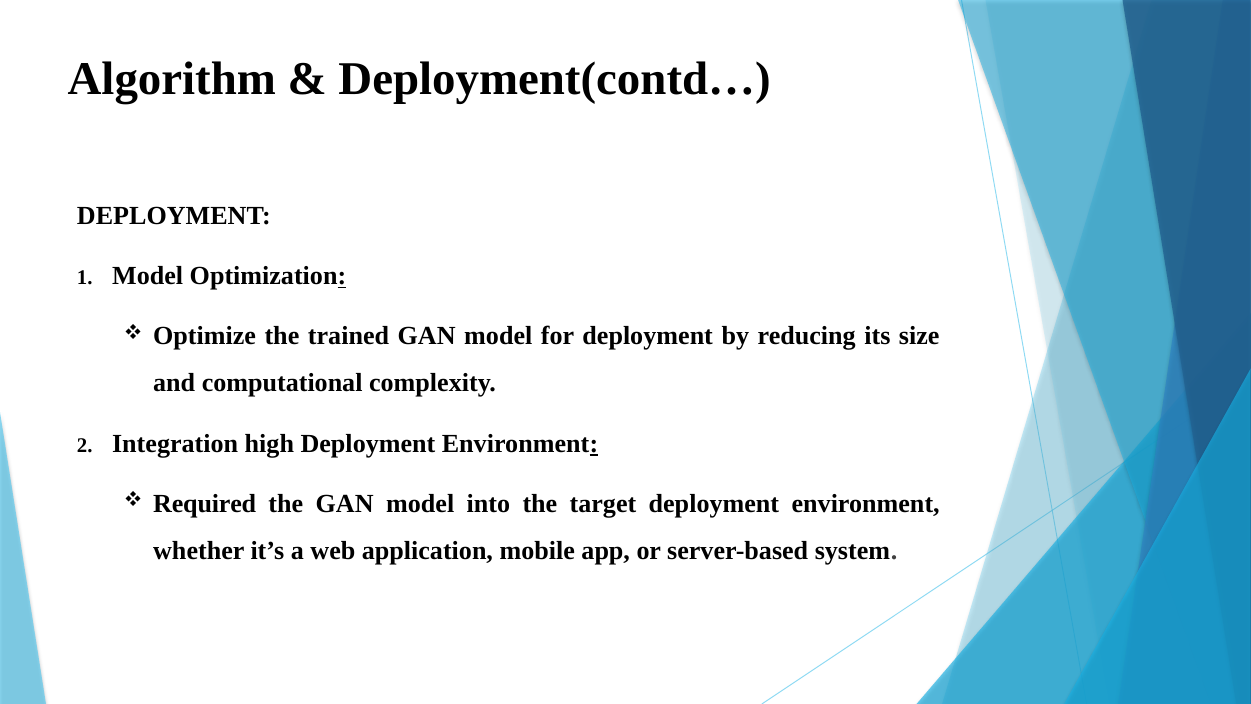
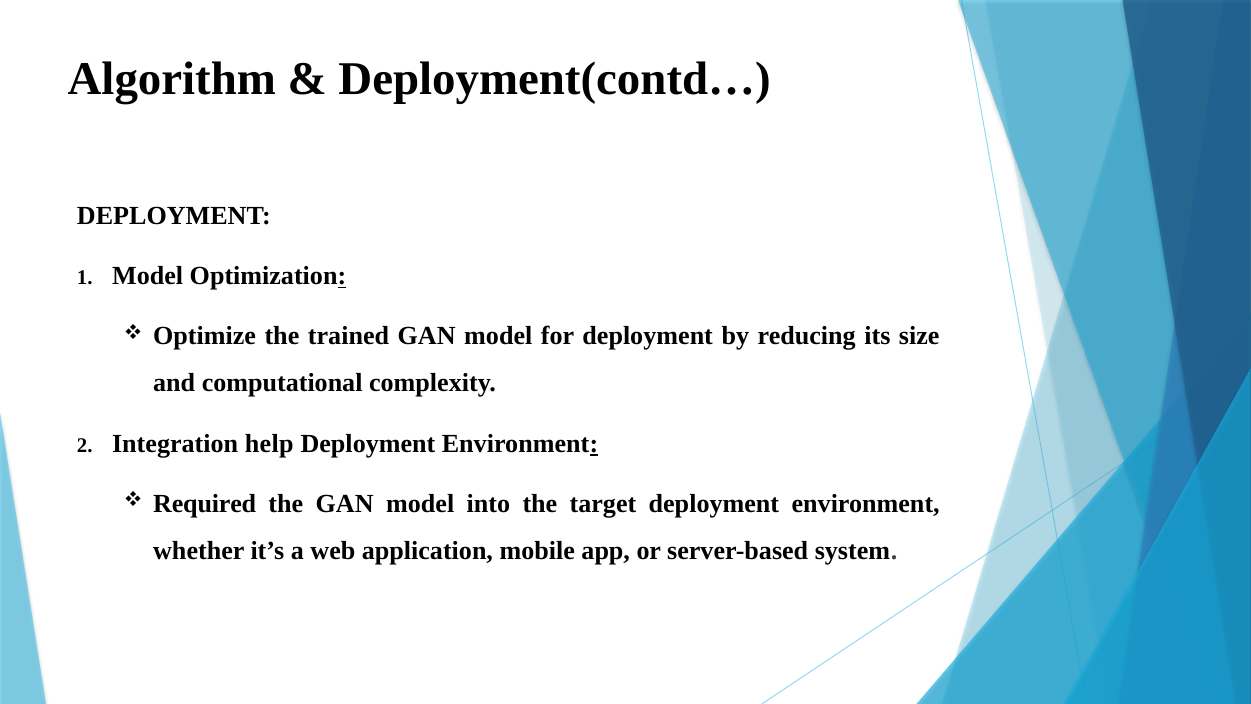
high: high -> help
